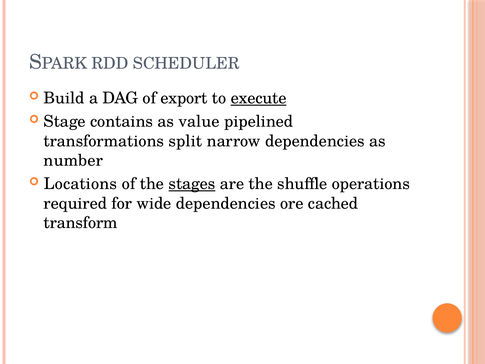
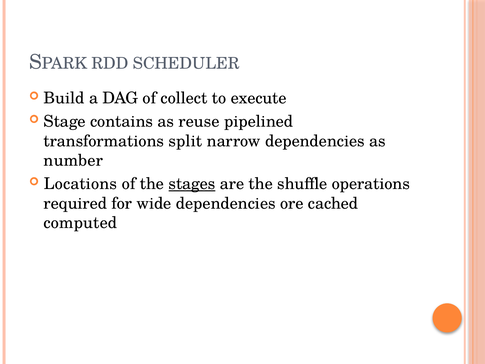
export: export -> collect
execute underline: present -> none
value: value -> reuse
transform: transform -> computed
